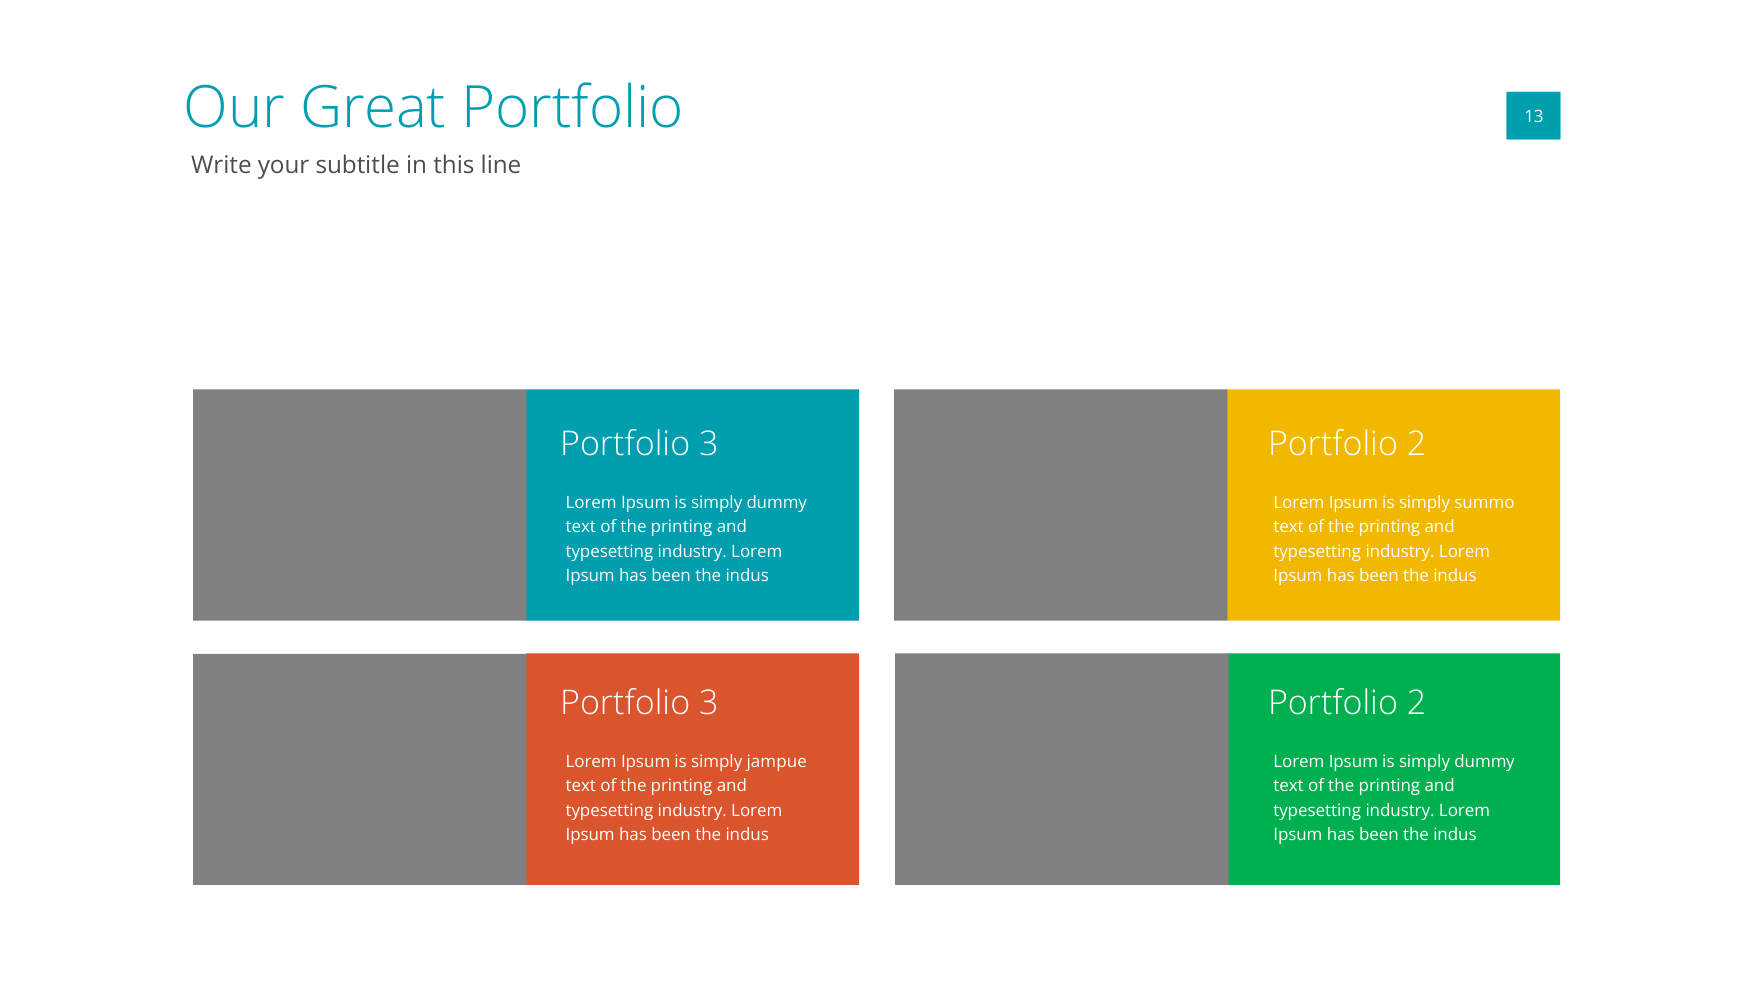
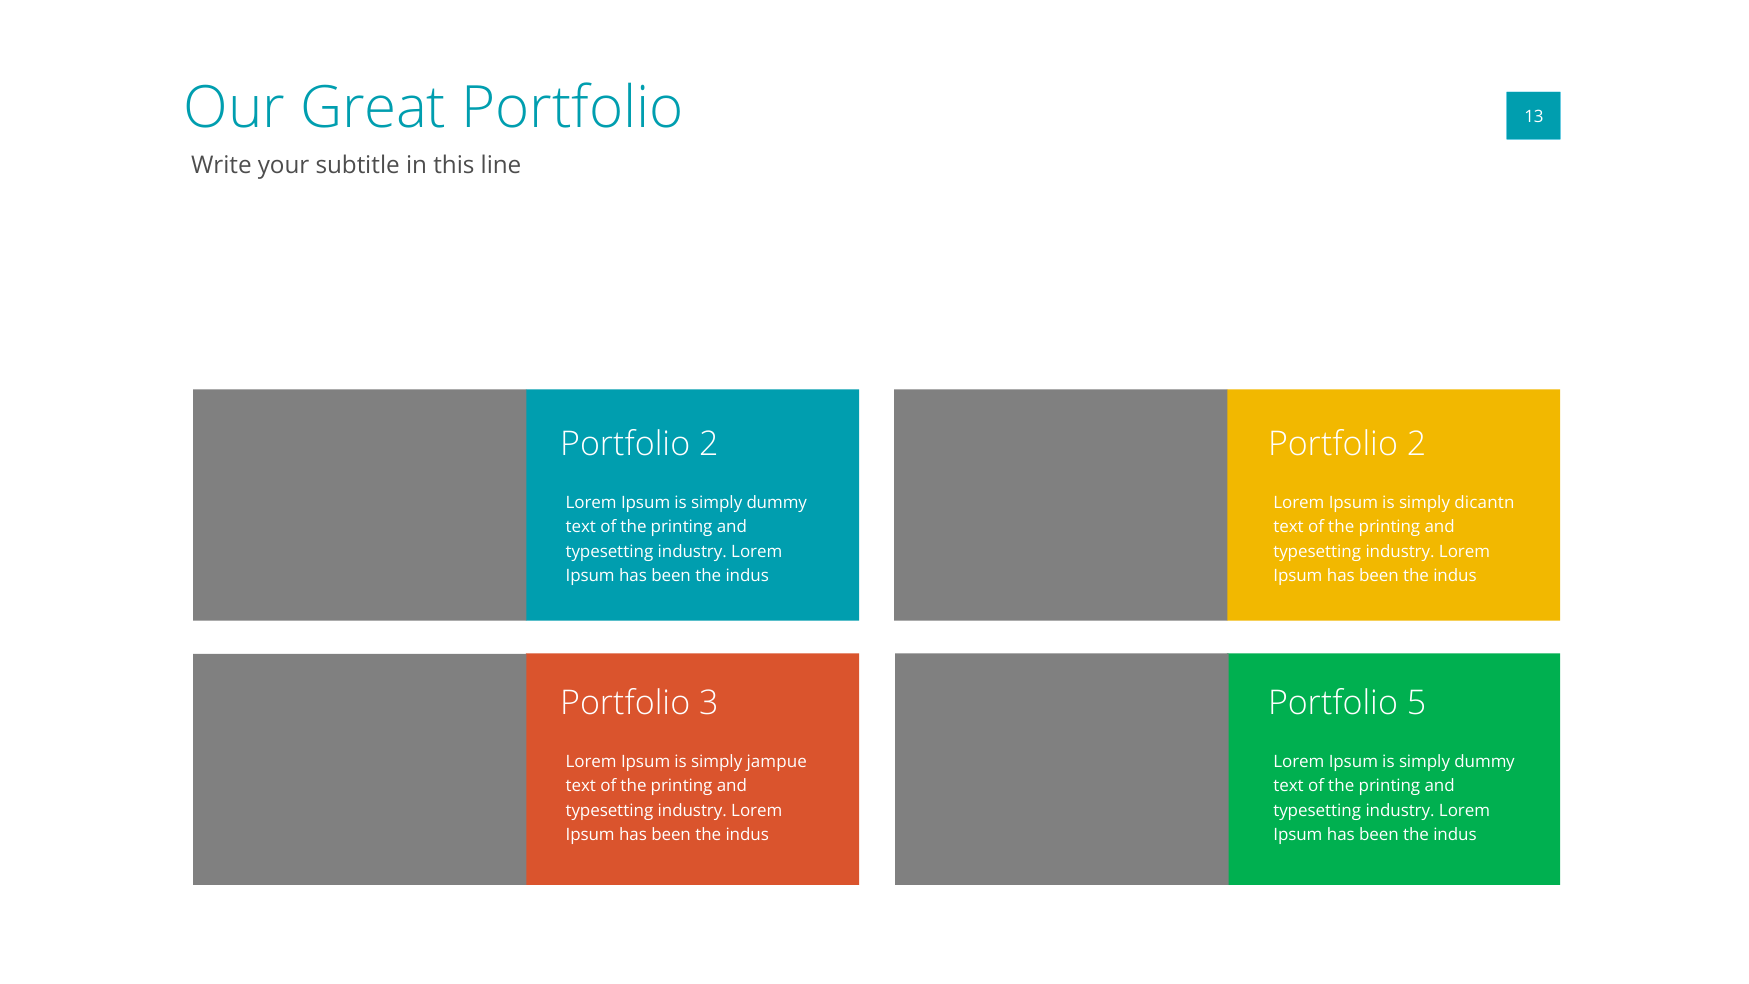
3 at (709, 444): 3 -> 2
summo: summo -> dicantn
2 at (1417, 703): 2 -> 5
